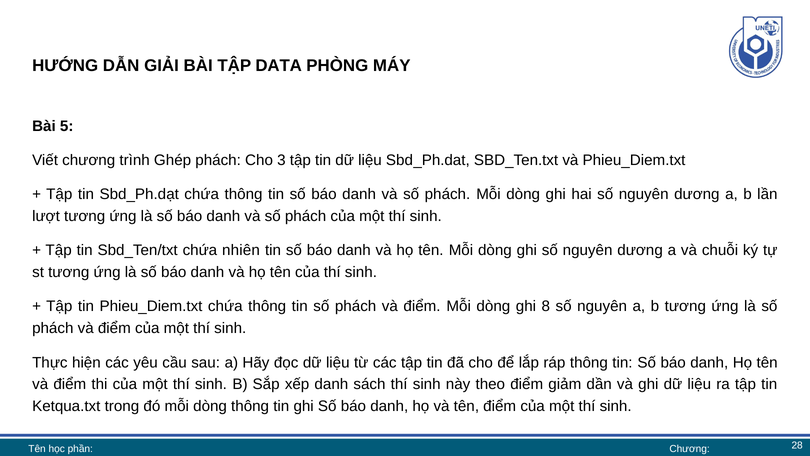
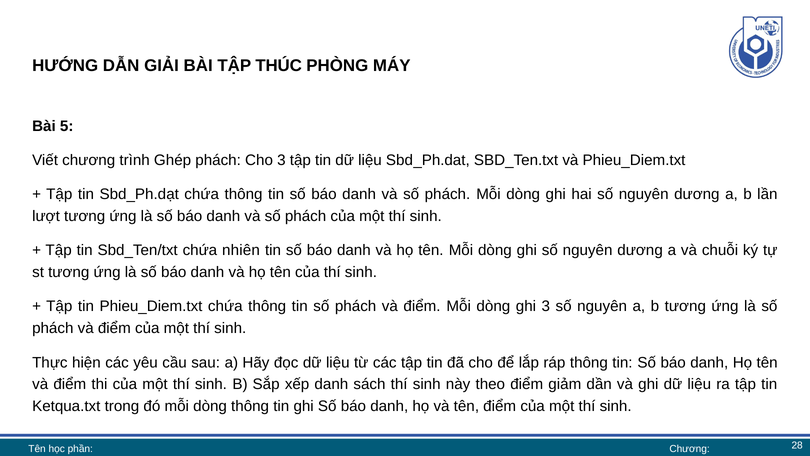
DATA: DATA -> THÚC
ghi 8: 8 -> 3
